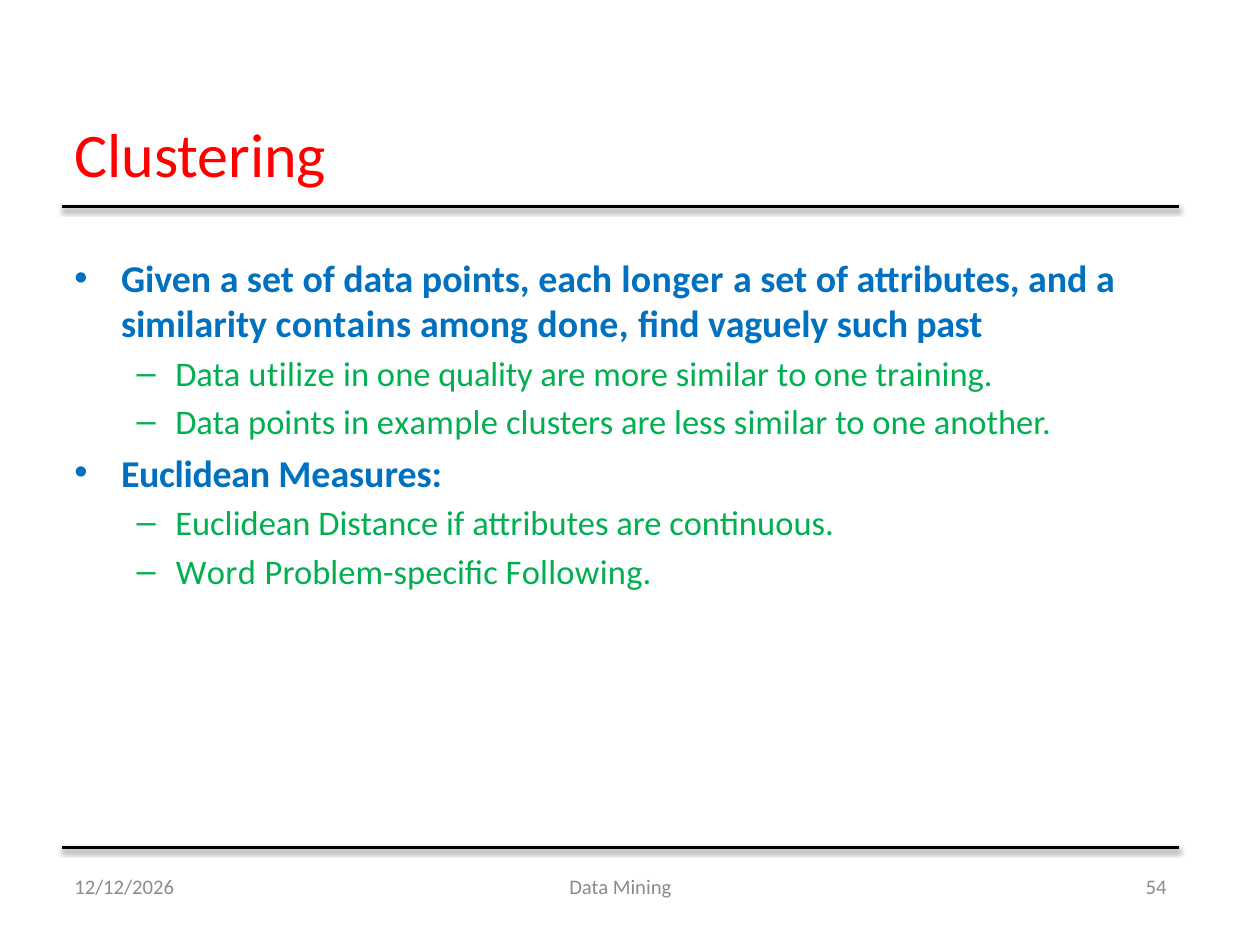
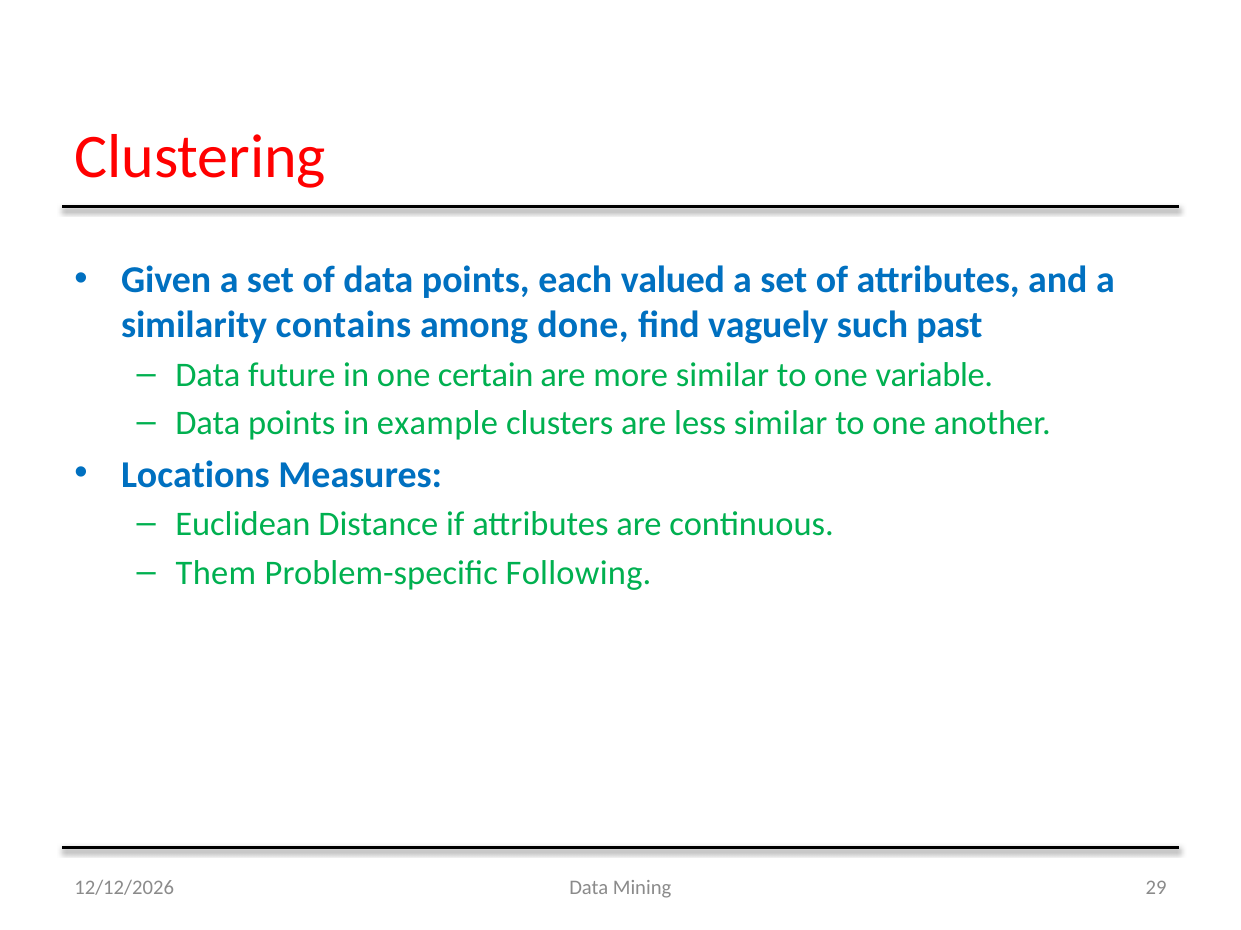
longer: longer -> valued
utilize: utilize -> future
quality: quality -> certain
training: training -> variable
Euclidean at (196, 475): Euclidean -> Locations
Word: Word -> Them
54: 54 -> 29
